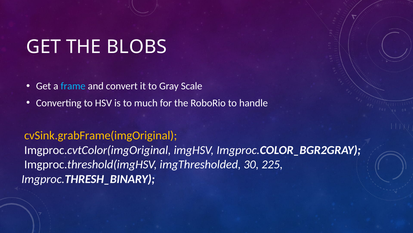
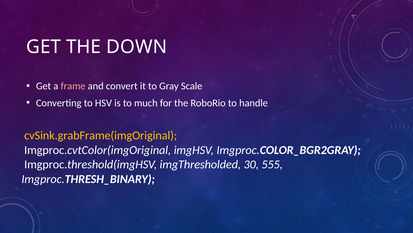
BLOBS: BLOBS -> DOWN
frame colour: light blue -> pink
225: 225 -> 555
